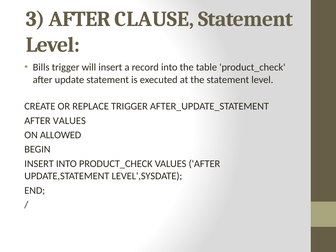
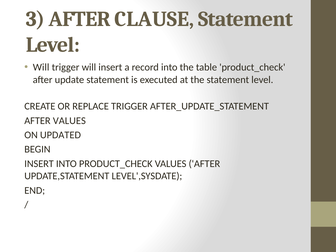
Bills at (41, 67): Bills -> Will
ALLOWED: ALLOWED -> UPDATED
